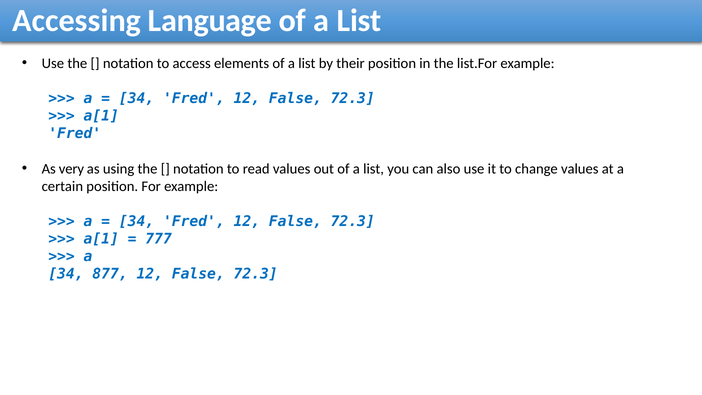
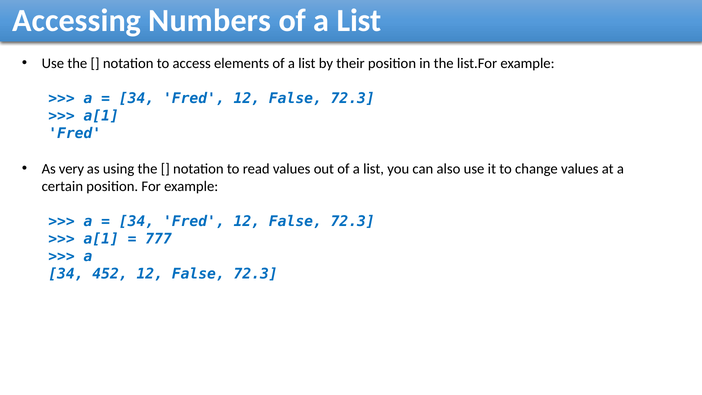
Language: Language -> Numbers
877: 877 -> 452
